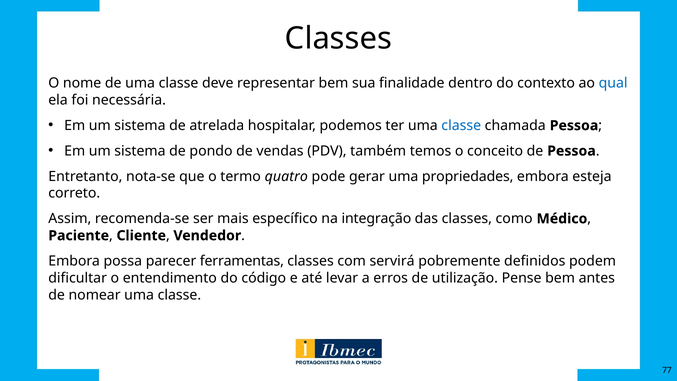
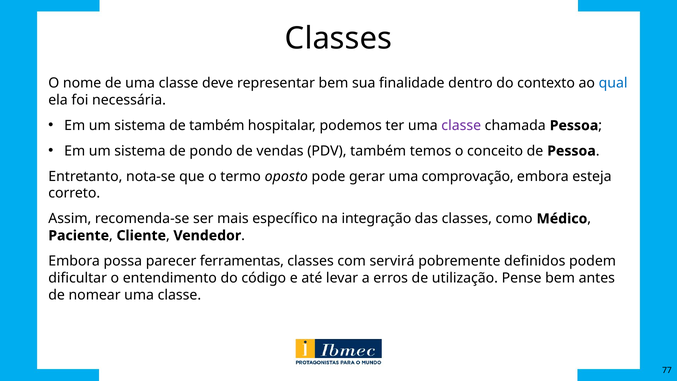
de atrelada: atrelada -> também
classe at (461, 125) colour: blue -> purple
quatro: quatro -> oposto
propriedades: propriedades -> comprovação
